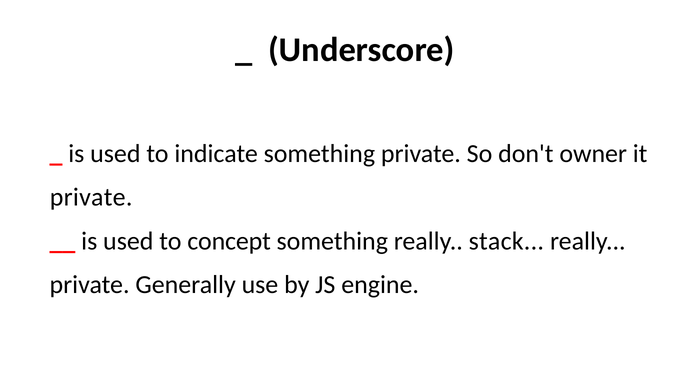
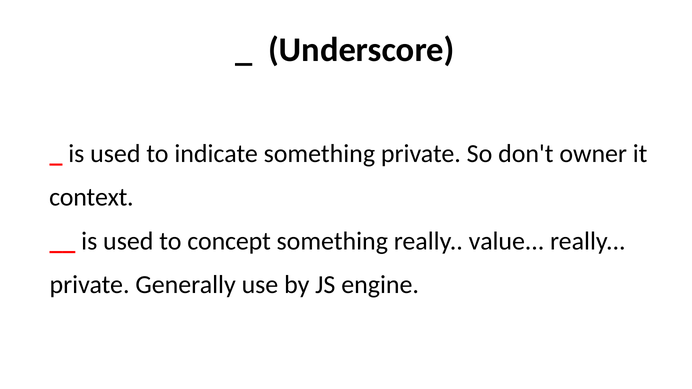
private at (91, 198): private -> context
stack: stack -> value
